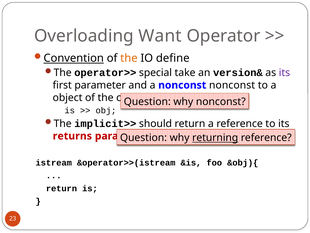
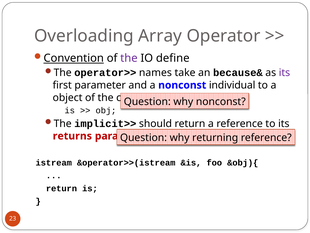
Want: Want -> Array
the at (129, 58) colour: orange -> purple
special: special -> names
version&: version& -> because&
nonconst at (232, 85): nonconst -> individual
returning underline: present -> none
